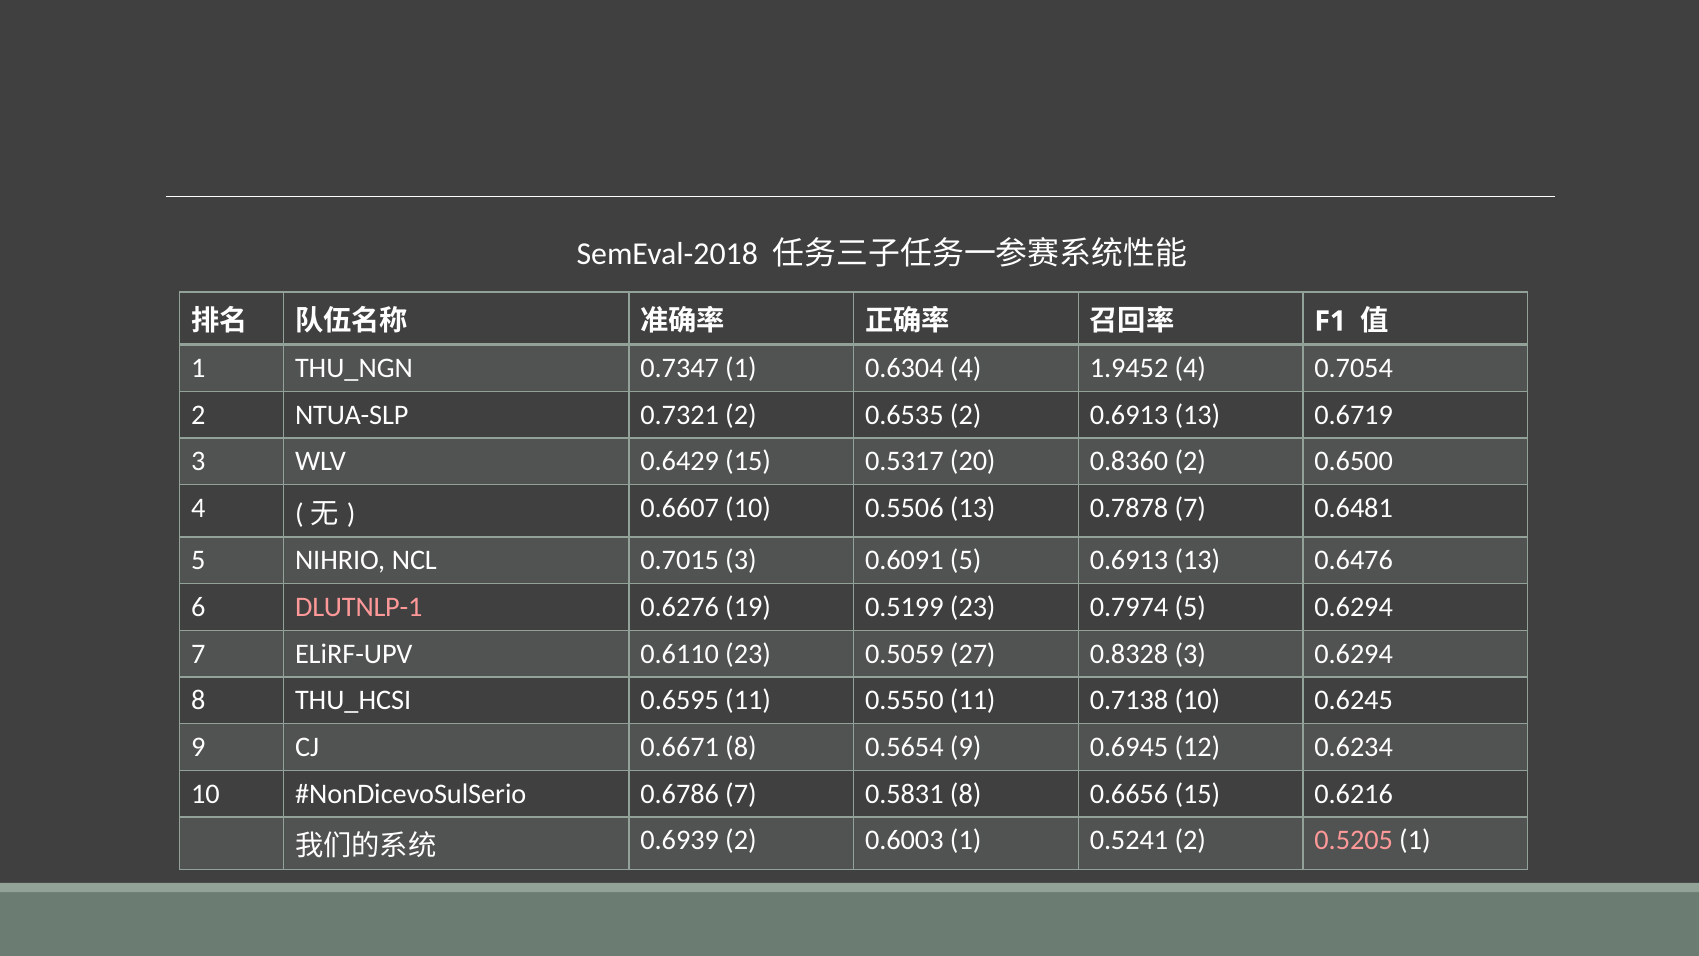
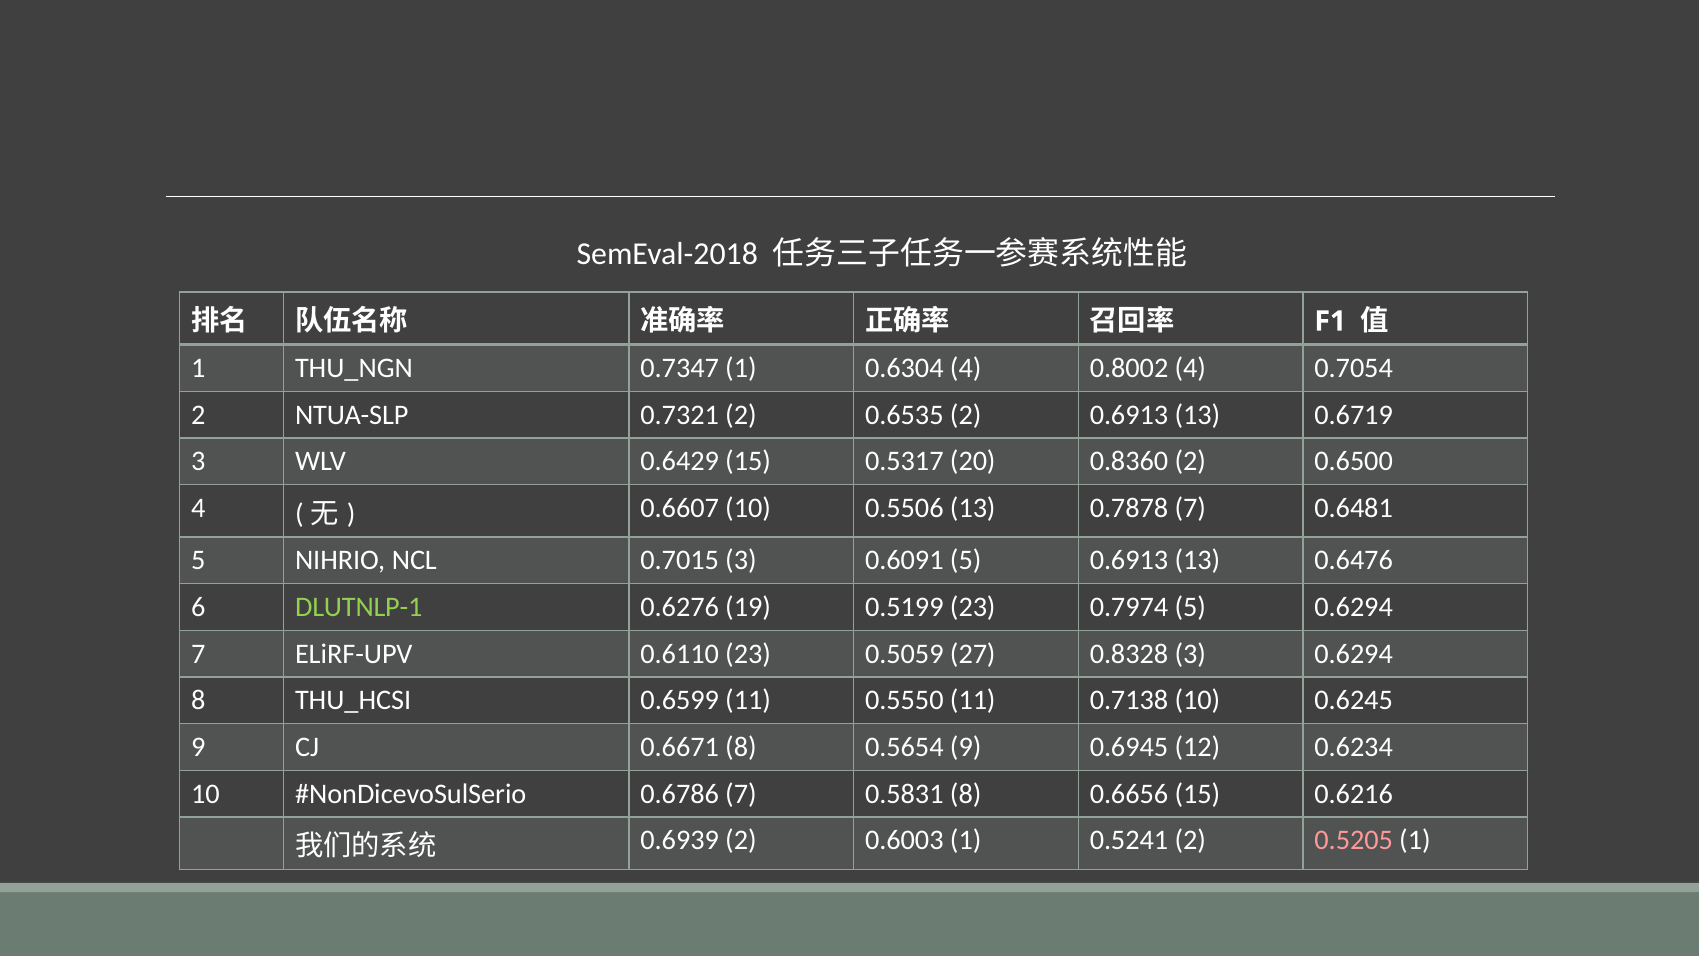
1.9452: 1.9452 -> 0.8002
DLUTNLP-1 colour: pink -> light green
0.6595: 0.6595 -> 0.6599
